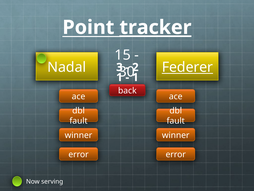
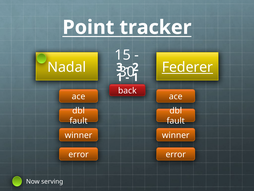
tracker underline: present -> none
